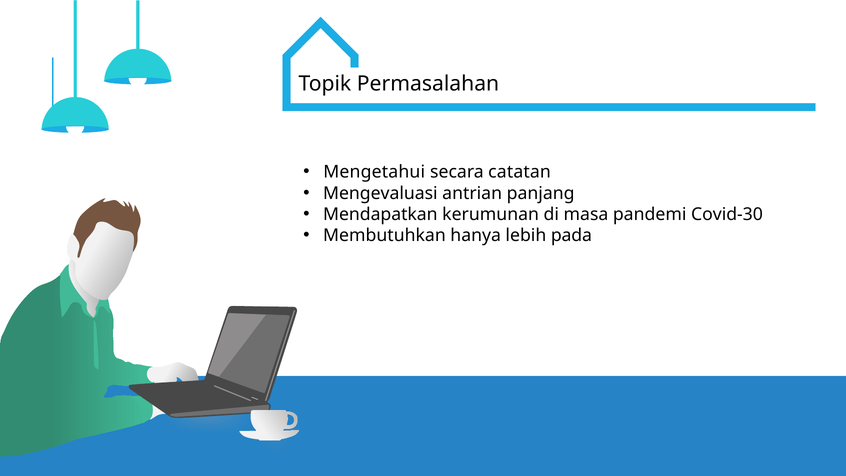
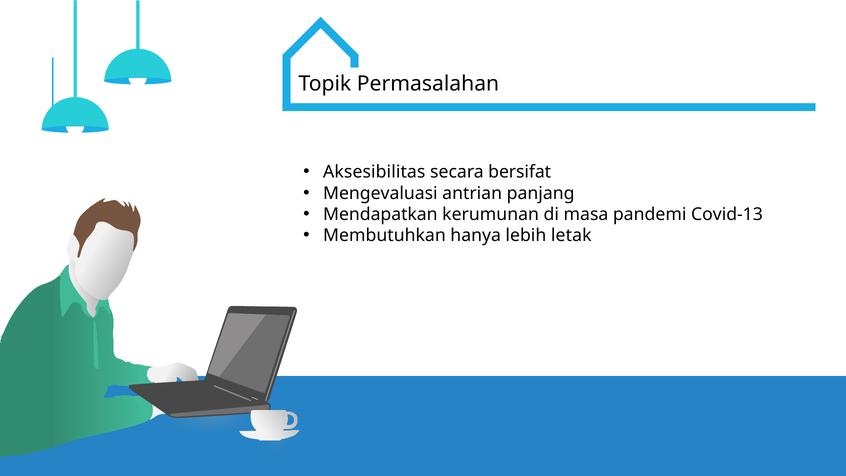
Mengetahui: Mengetahui -> Aksesibilitas
catatan: catatan -> bersifat
Covid-30: Covid-30 -> Covid-13
pada: pada -> letak
